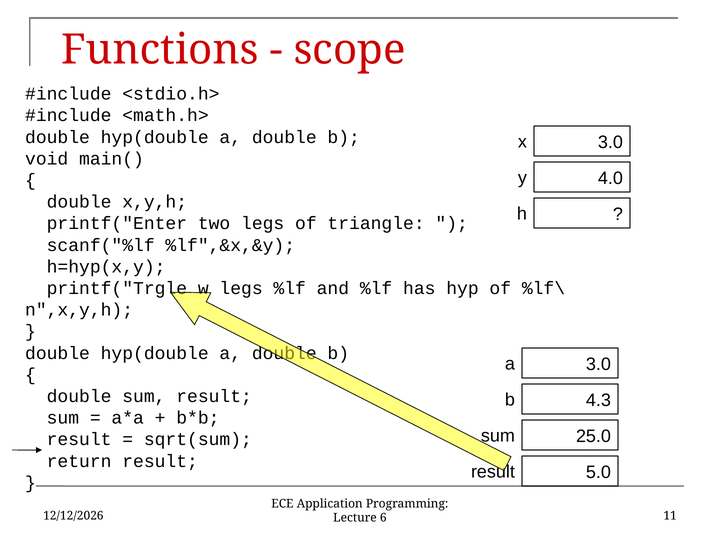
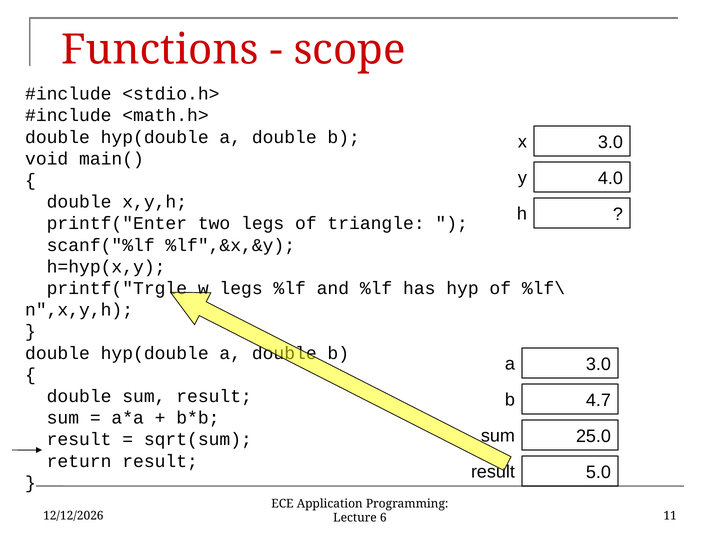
4.3: 4.3 -> 4.7
